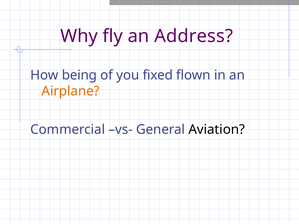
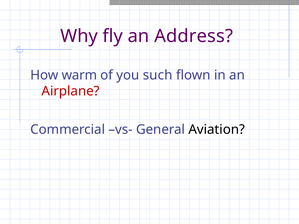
being: being -> warm
fixed: fixed -> such
Airplane colour: orange -> red
